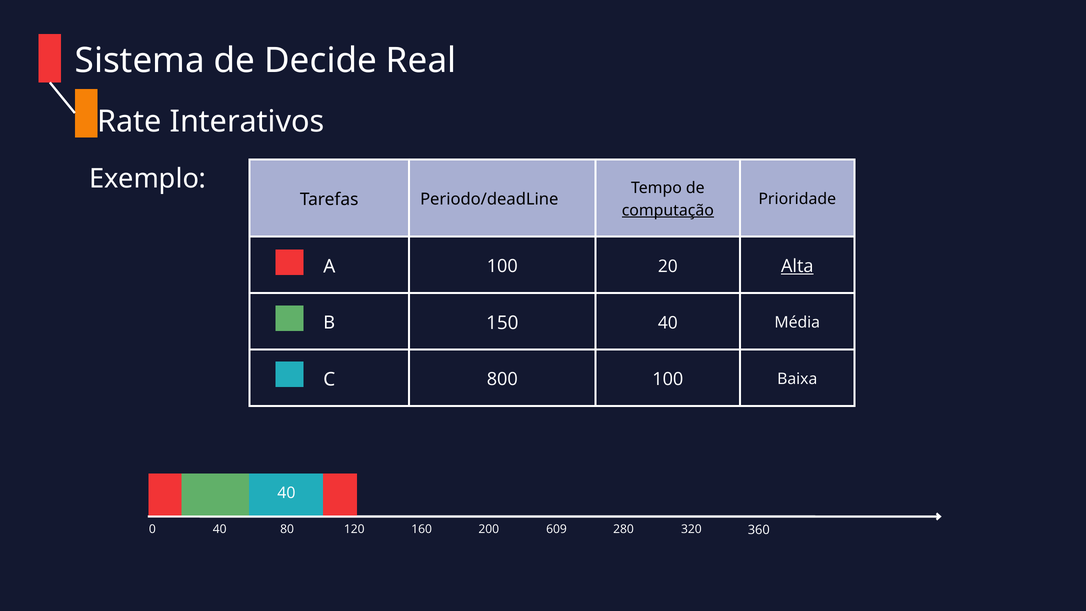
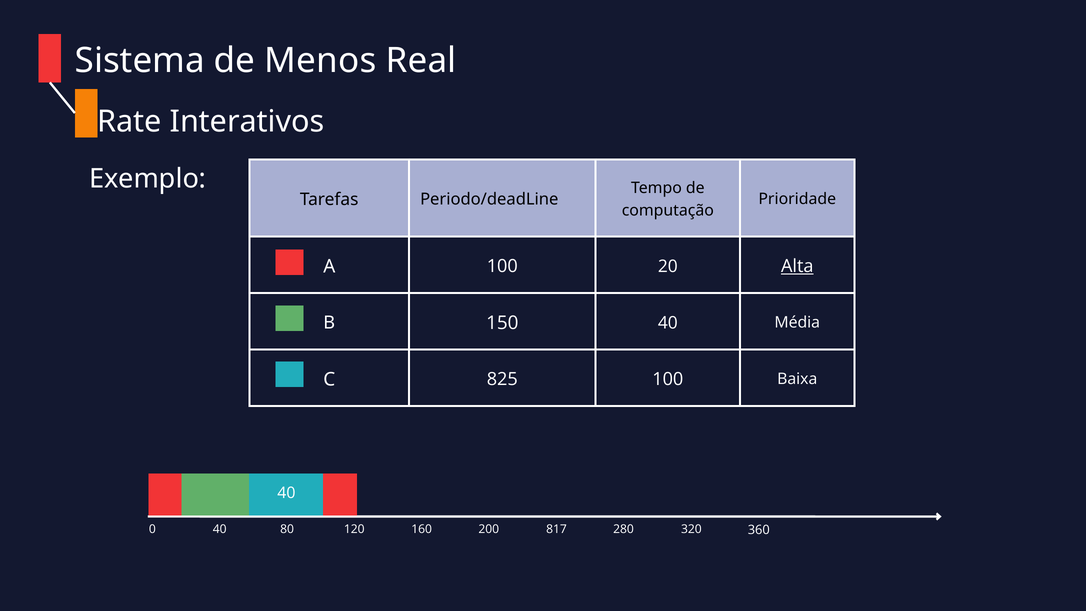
Decide: Decide -> Menos
computação underline: present -> none
800: 800 -> 825
609: 609 -> 817
